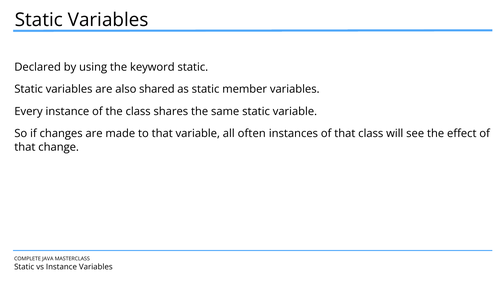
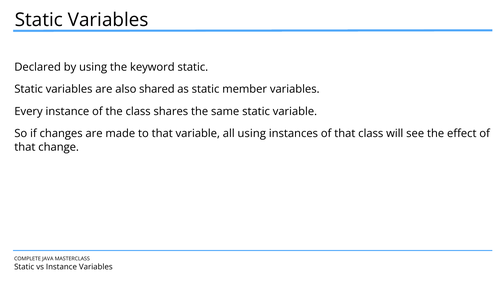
all often: often -> using
